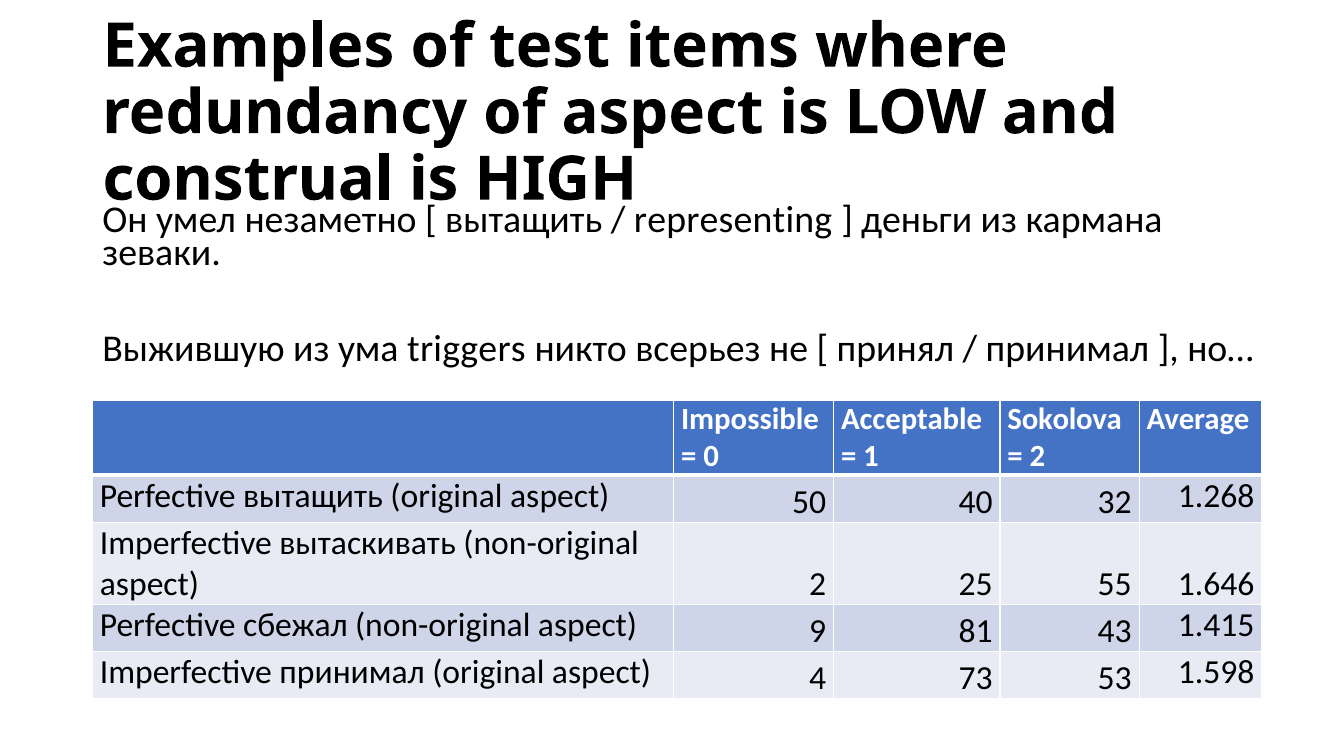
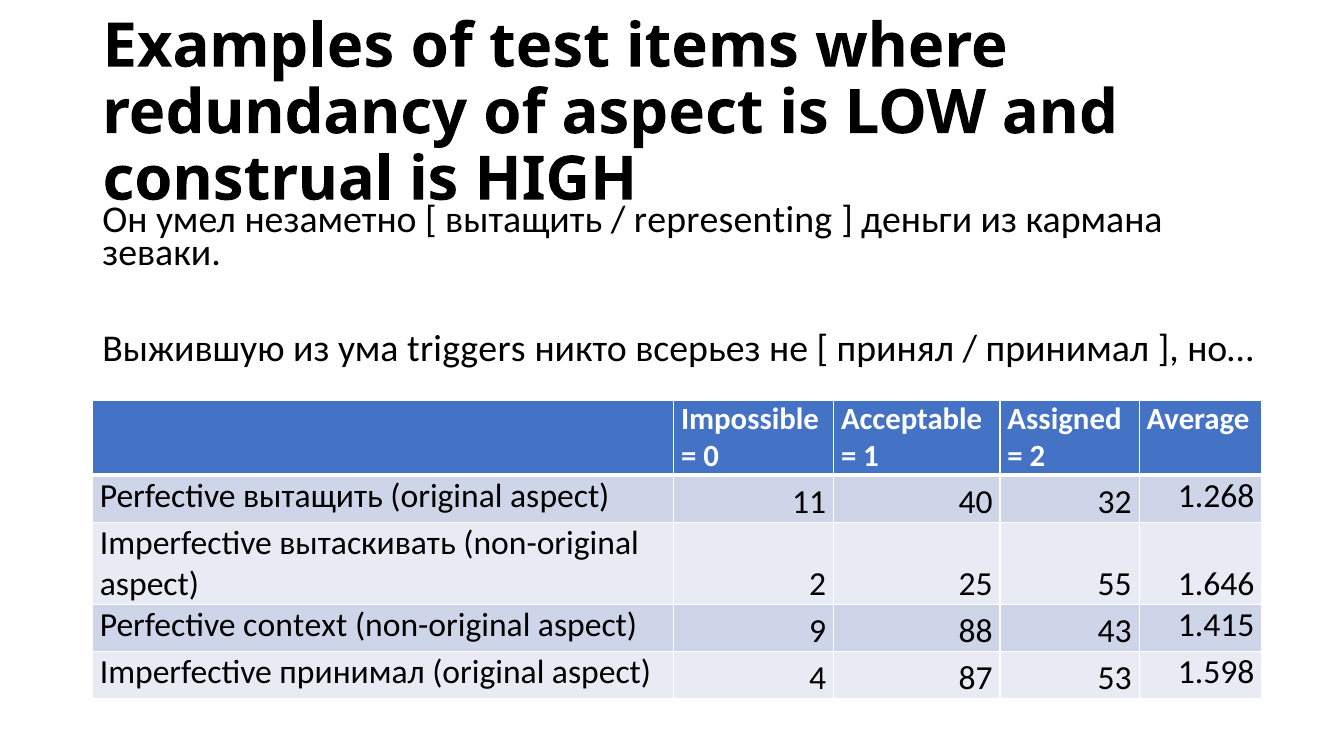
Sokolova: Sokolova -> Assigned
50: 50 -> 11
сбежал: сбежал -> context
81: 81 -> 88
73: 73 -> 87
